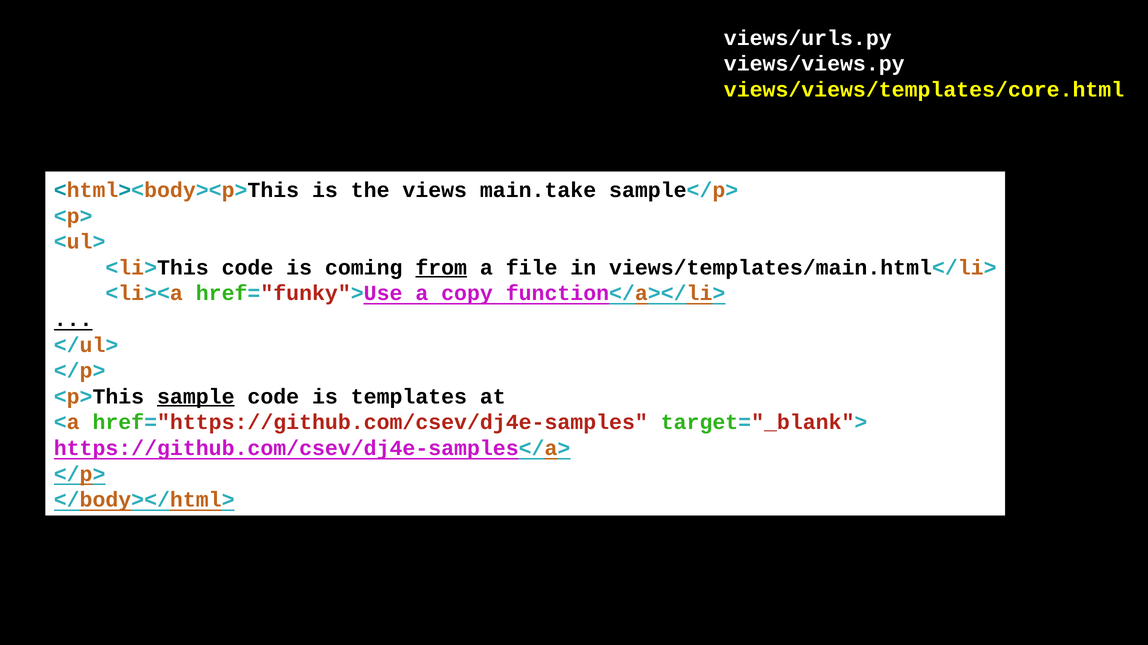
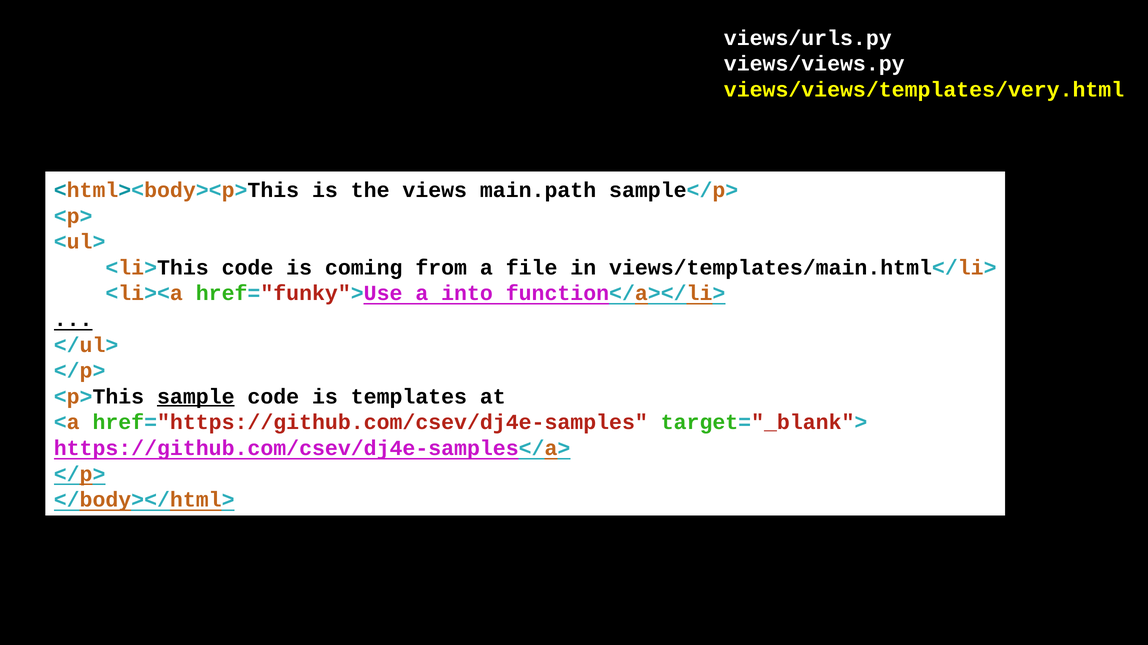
views/views/templates/core.html: views/views/templates/core.html -> views/views/templates/very.html
main.take: main.take -> main.path
from underline: present -> none
copy: copy -> into
